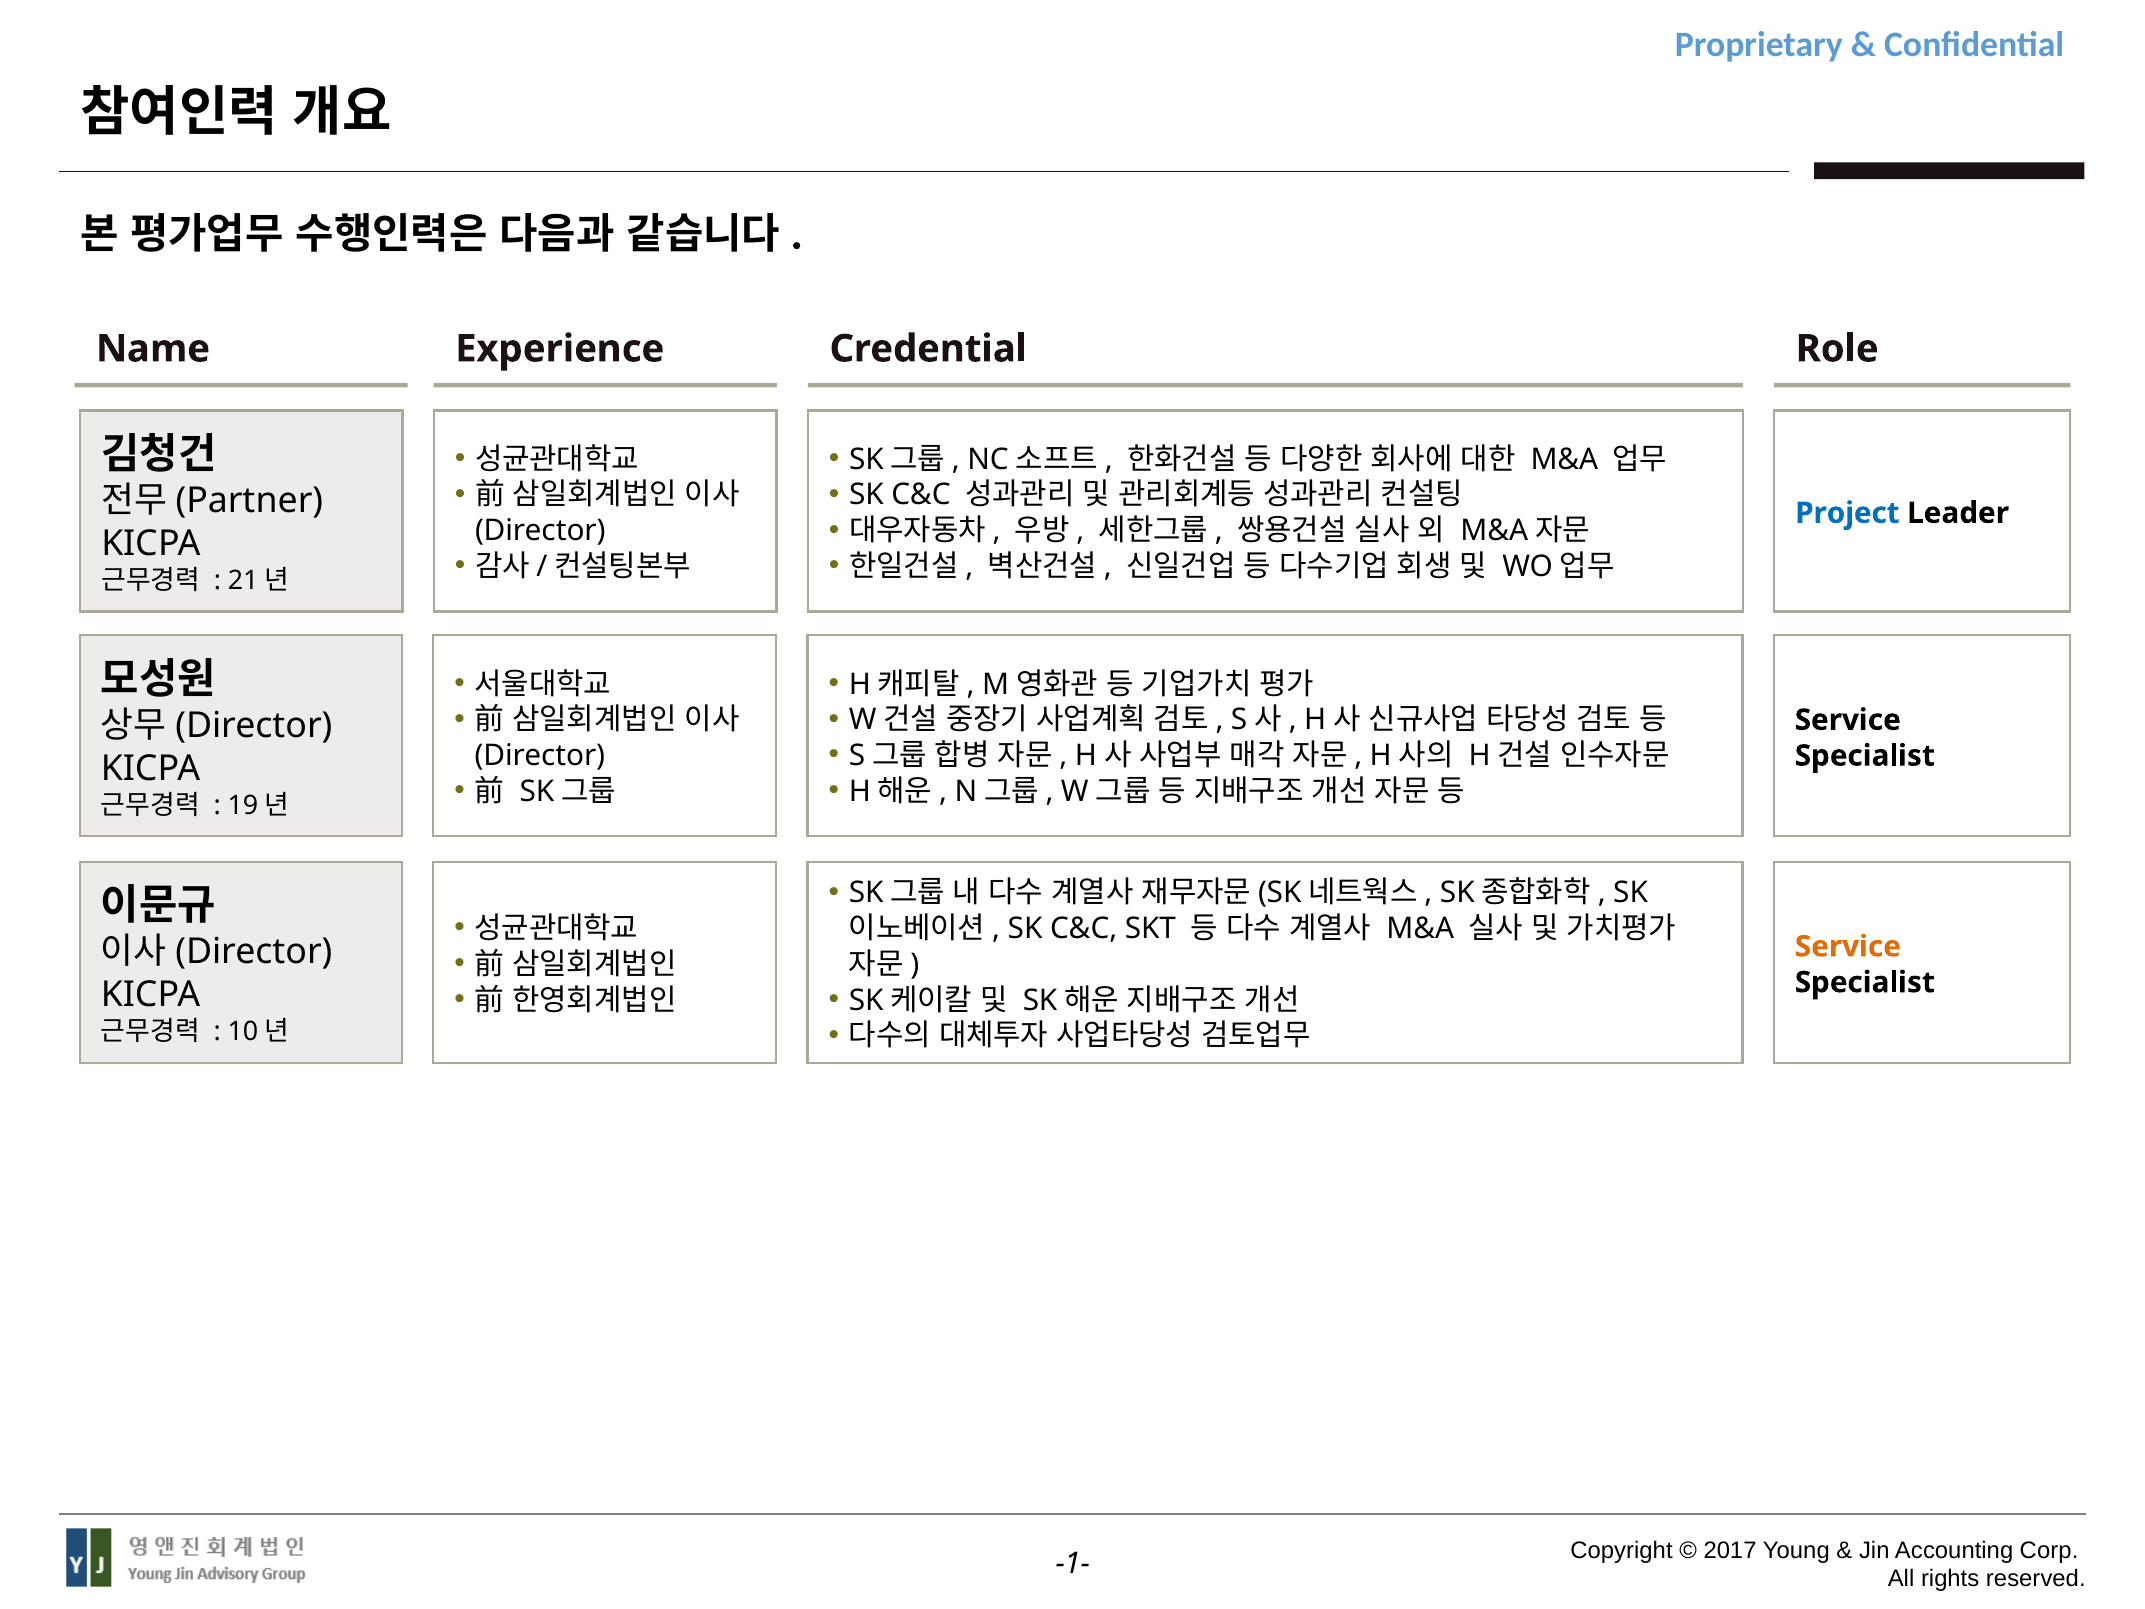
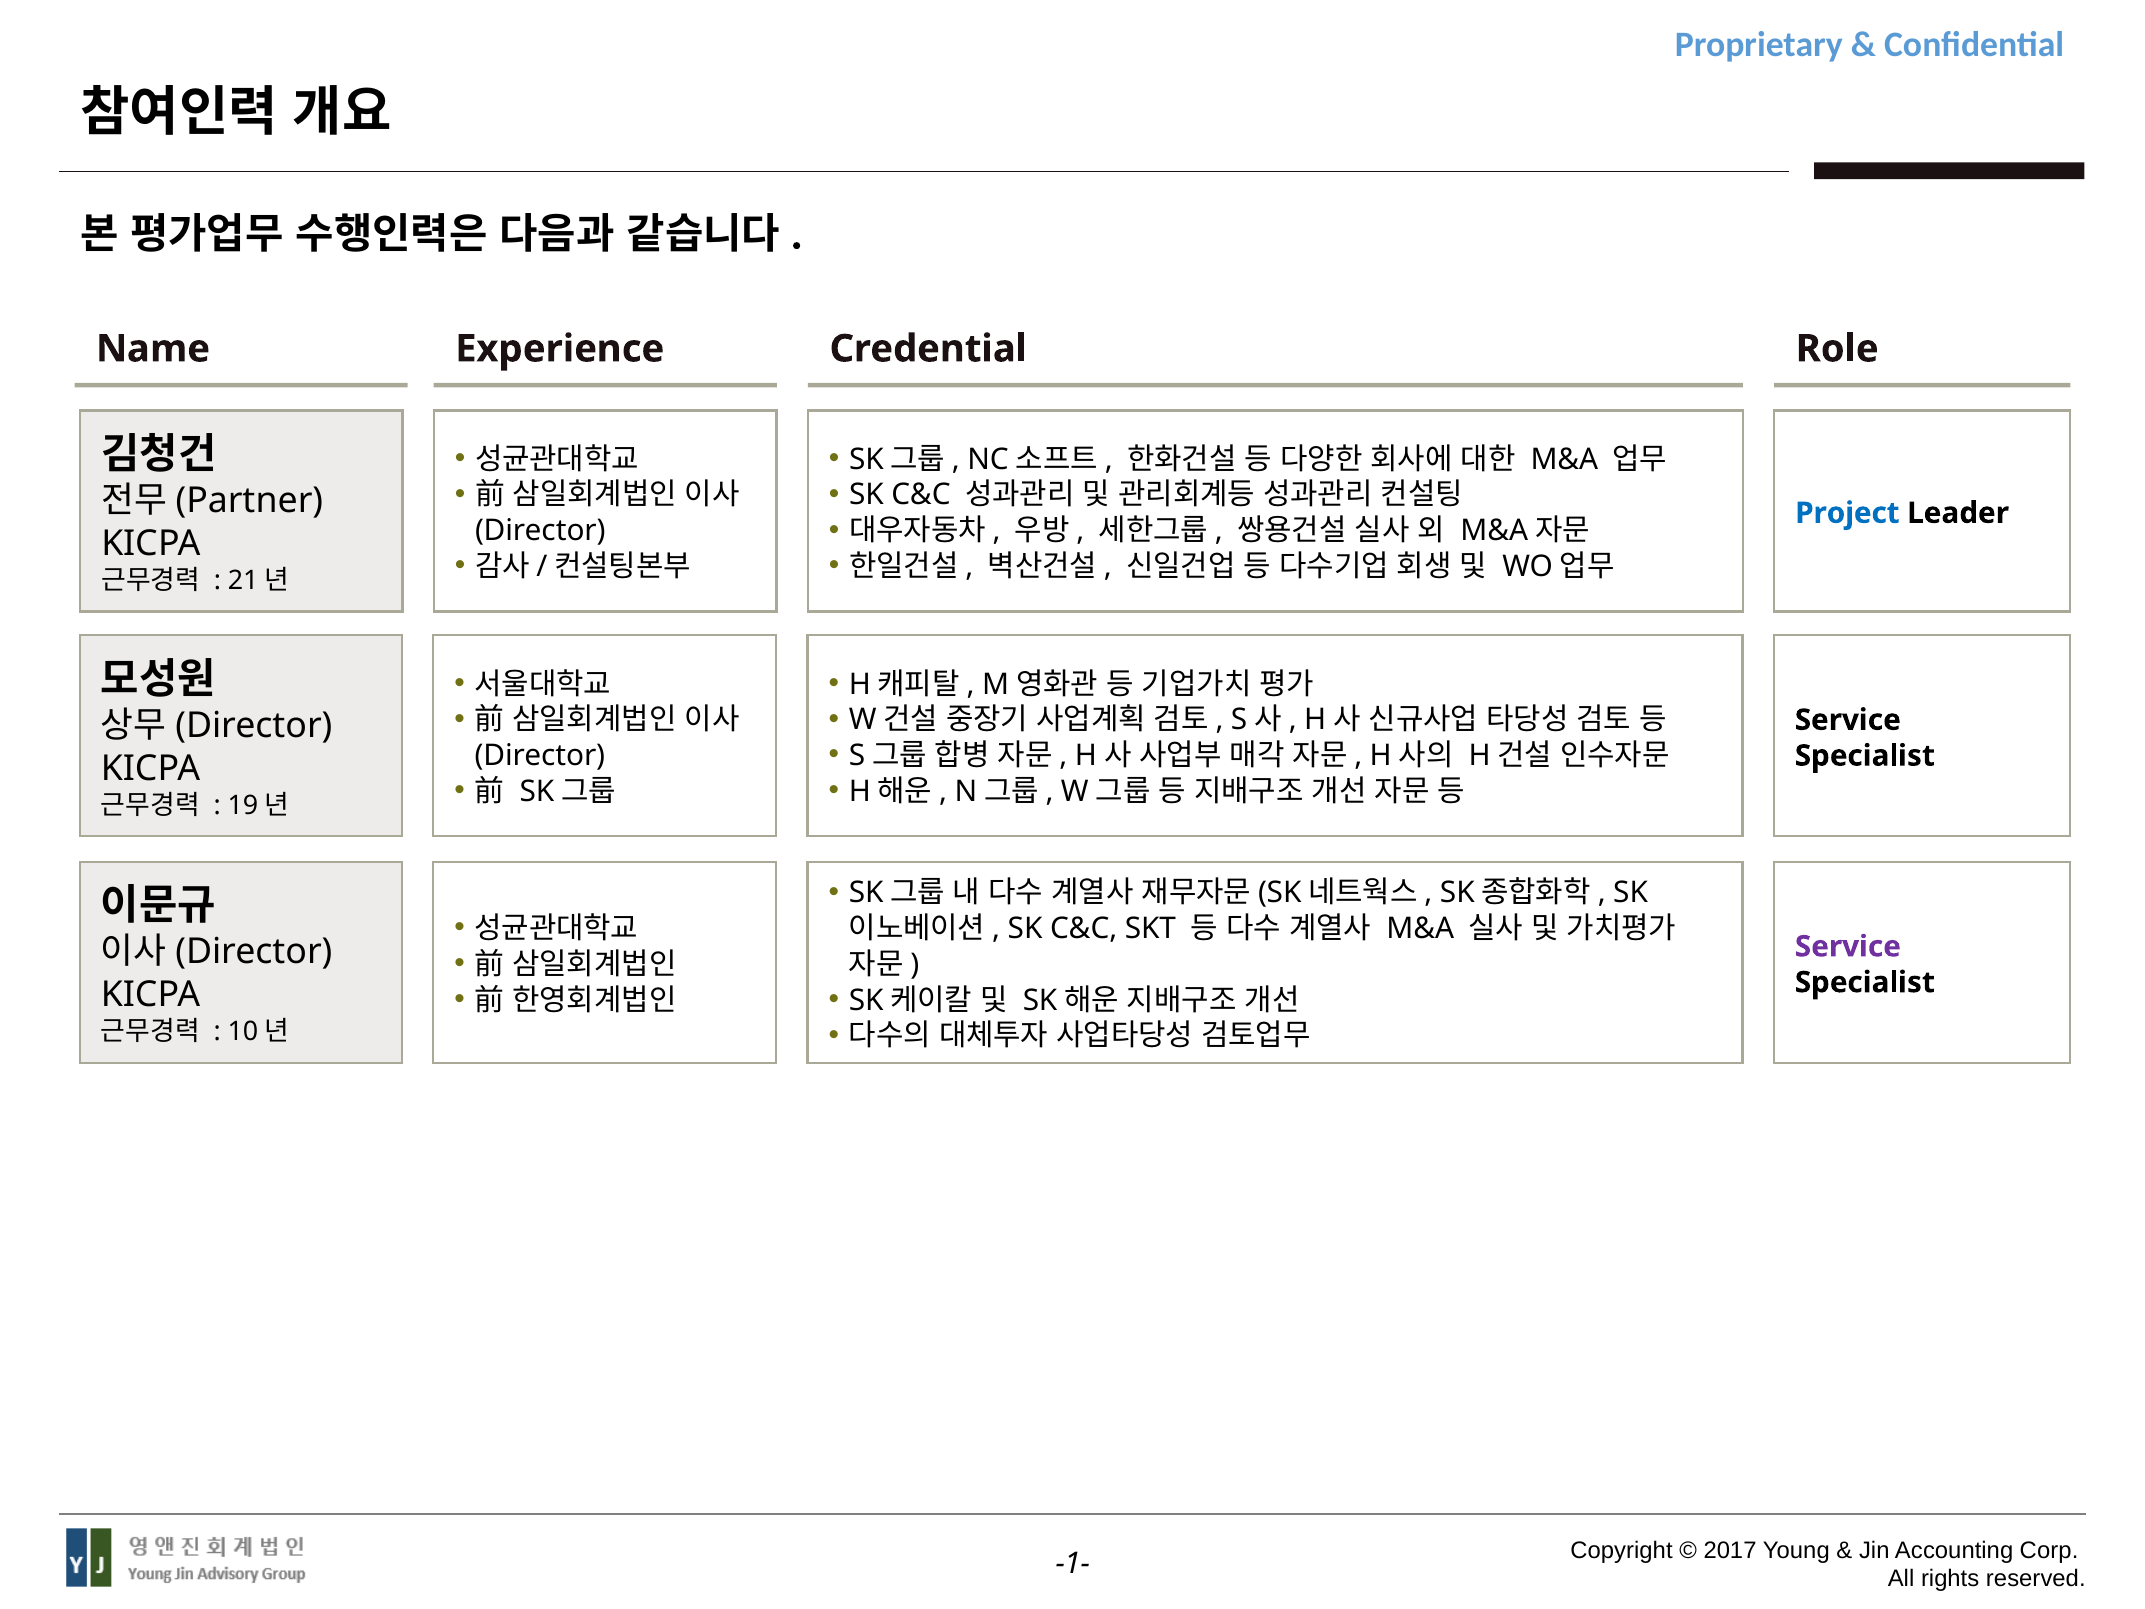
Service at (1848, 946) colour: orange -> purple
